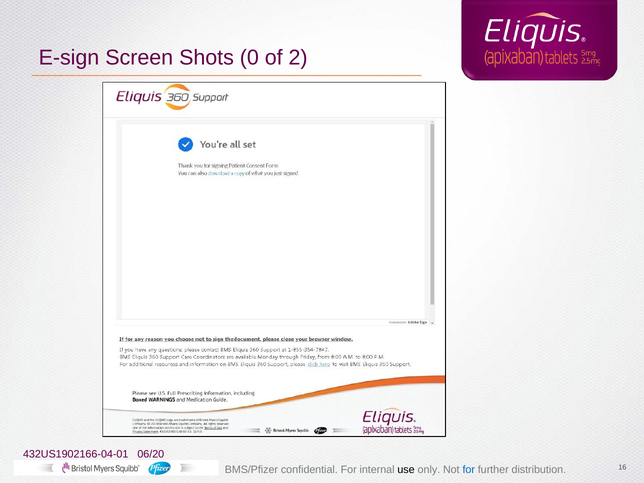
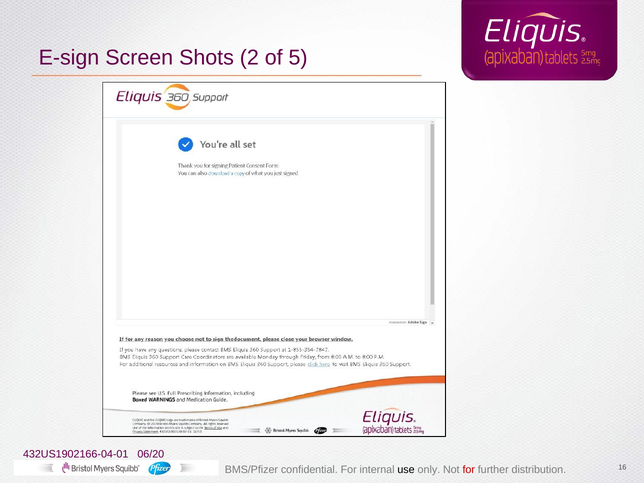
0: 0 -> 2
2: 2 -> 5
for at (469, 470) colour: blue -> red
